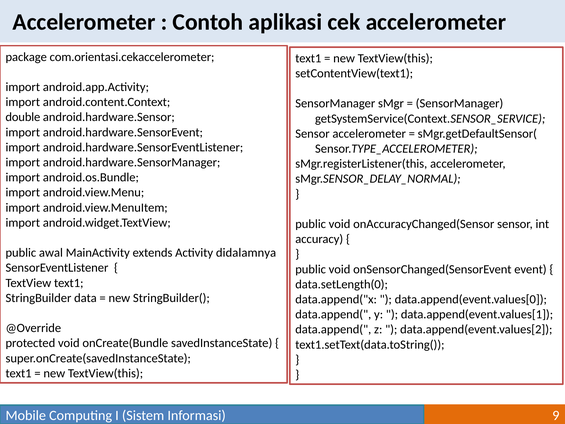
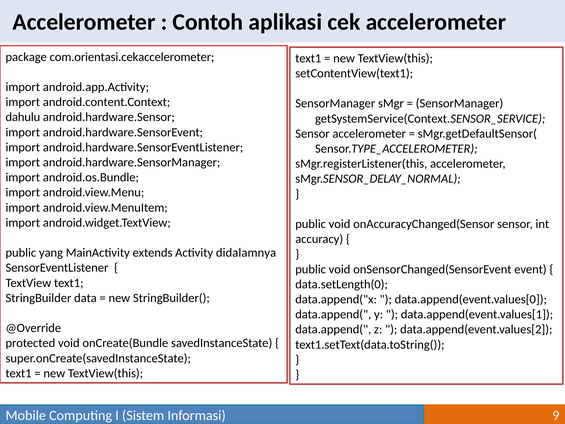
double: double -> dahulu
awal: awal -> yang
